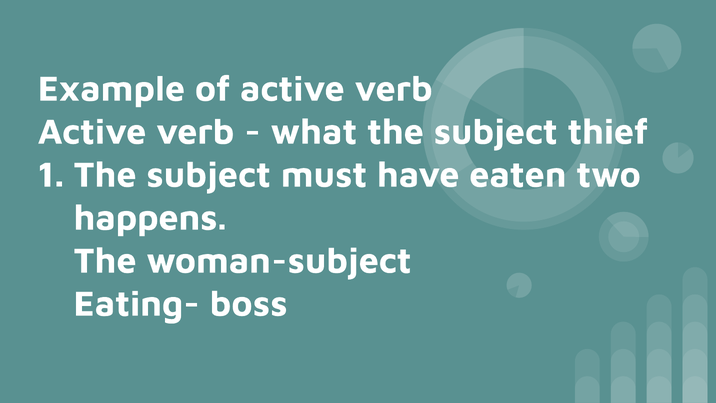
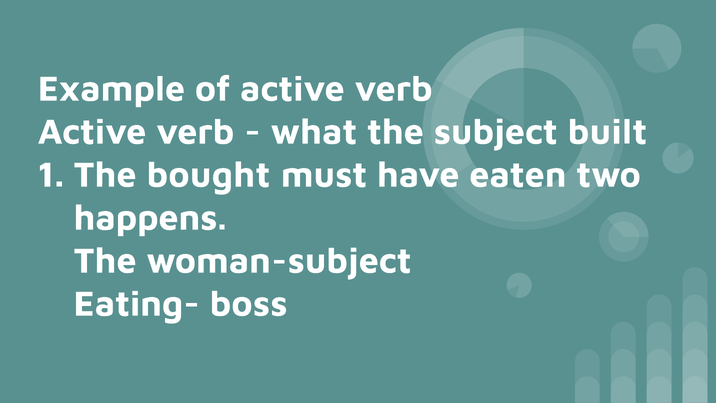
thief: thief -> built
subject at (209, 175): subject -> bought
